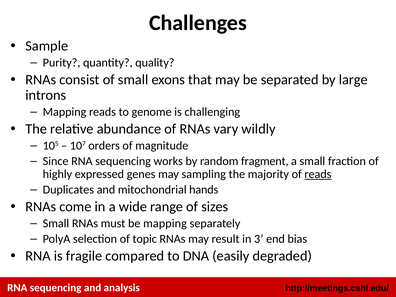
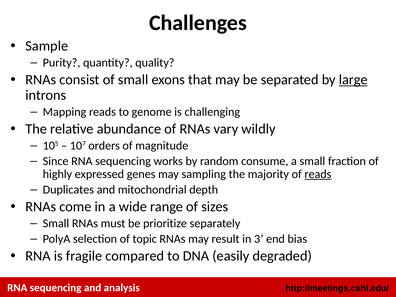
large underline: none -> present
fragment: fragment -> consume
hands: hands -> depth
be mapping: mapping -> prioritize
